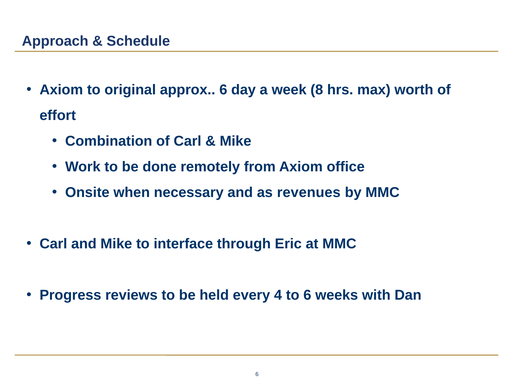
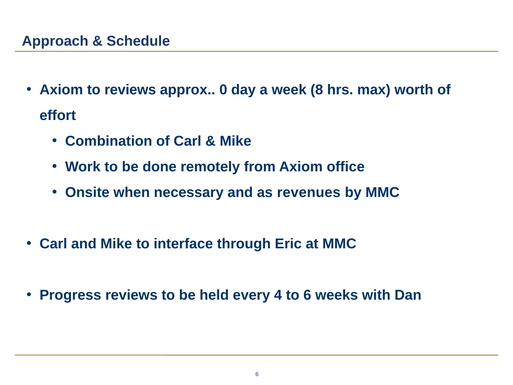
to original: original -> reviews
approx 6: 6 -> 0
